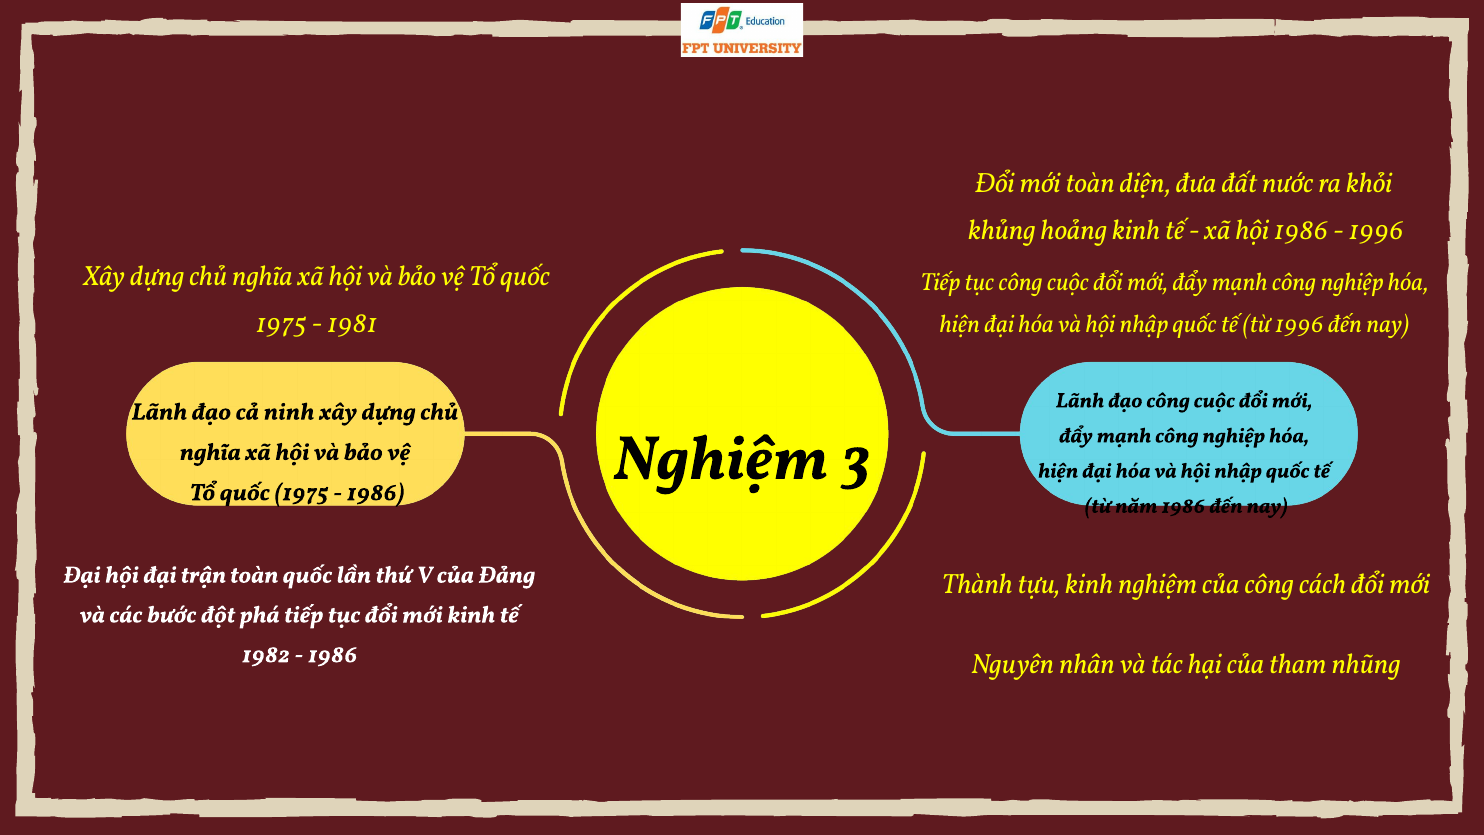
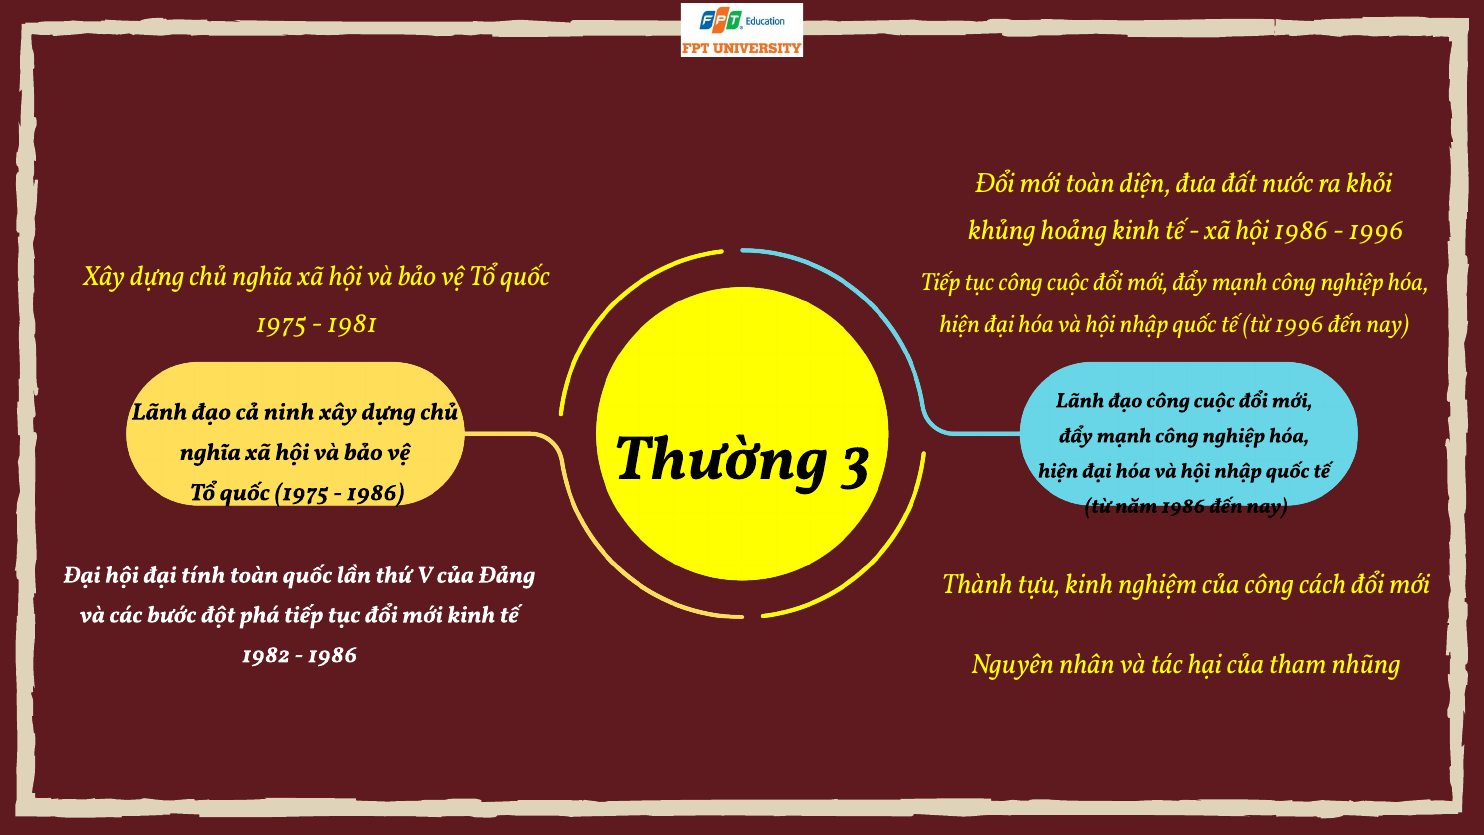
Nghiệm at (720, 458): Nghiệm -> Thường
trận: trận -> tính
